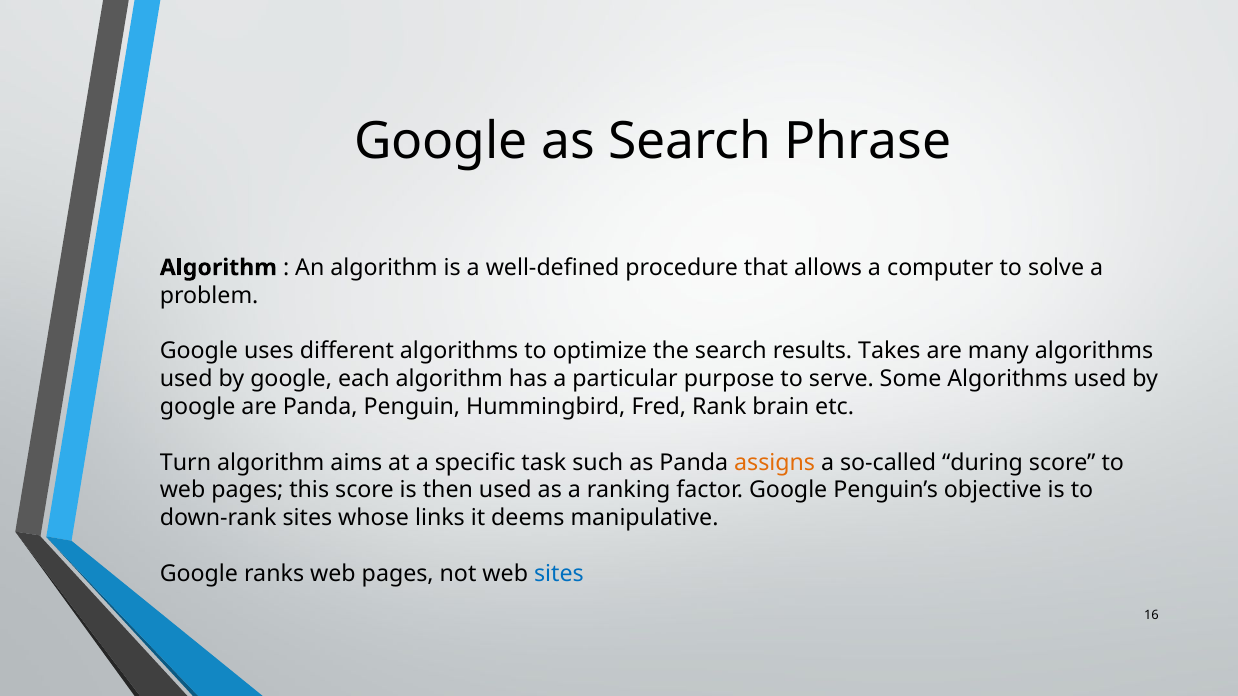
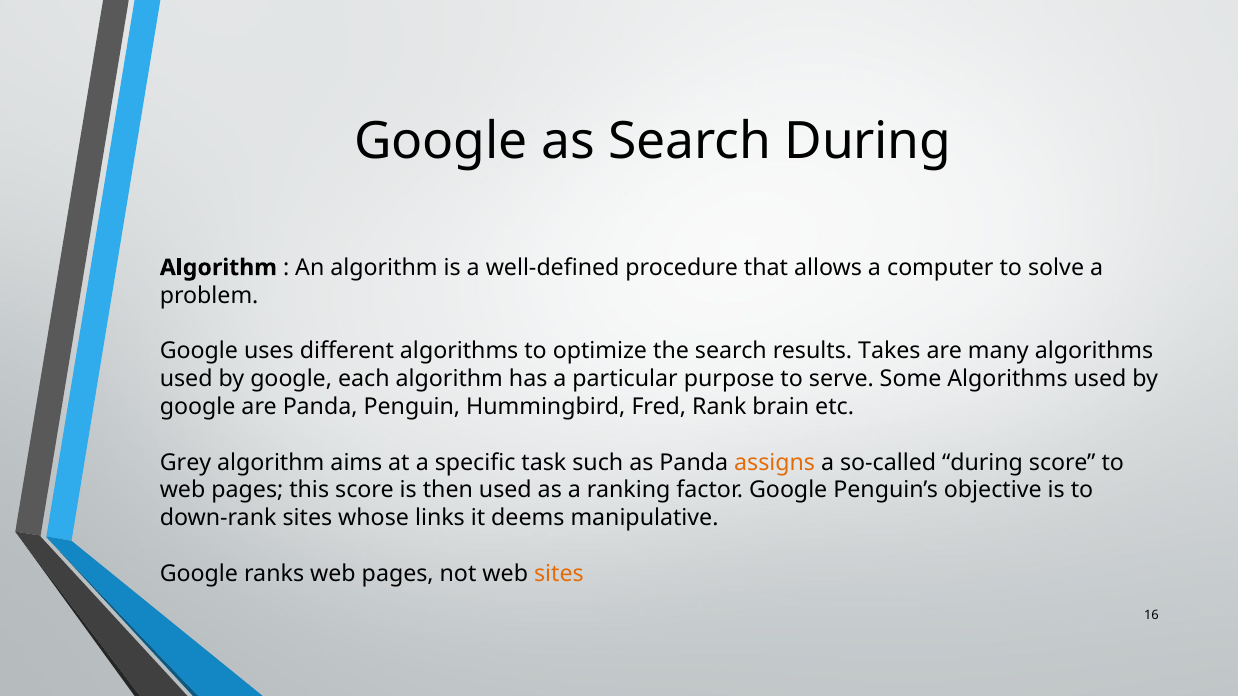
Search Phrase: Phrase -> During
Turn: Turn -> Grey
sites at (559, 574) colour: blue -> orange
